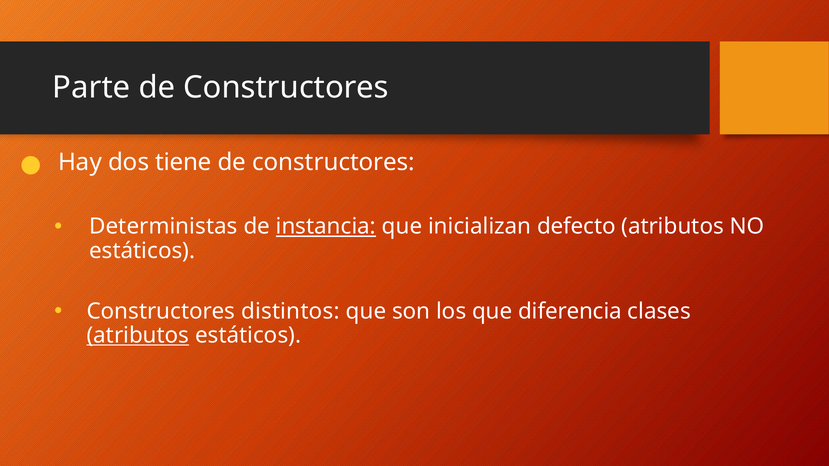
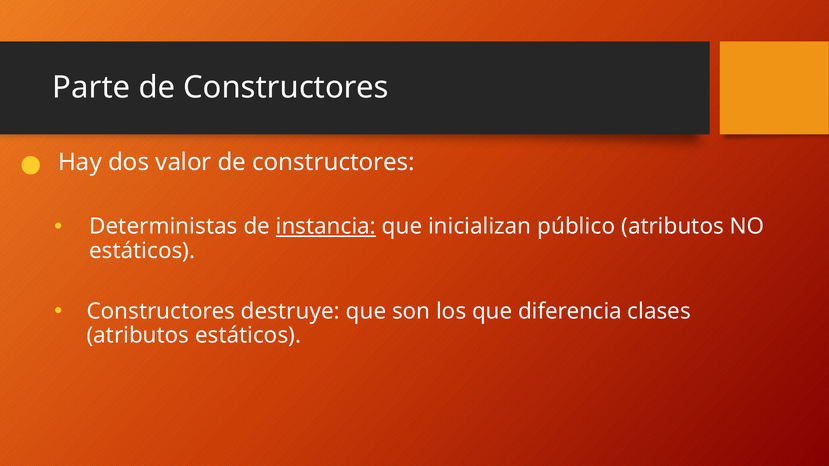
tiene: tiene -> valor
defecto: defecto -> público
distintos: distintos -> destruye
atributos at (138, 336) underline: present -> none
